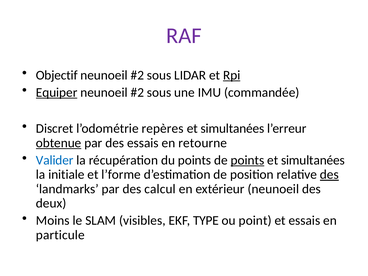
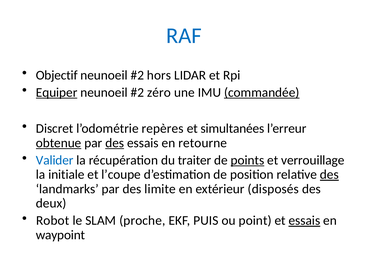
RAF colour: purple -> blue
sous at (159, 75): sous -> hors
Rpi underline: present -> none
sous at (159, 92): sous -> zéro
commandée underline: none -> present
des at (115, 143) underline: none -> present
du points: points -> traiter
simultanées at (313, 160): simultanées -> verrouillage
l’forme: l’forme -> l’coupe
calcul: calcul -> limite
extérieur neunoeil: neunoeil -> disposés
Moins: Moins -> Robot
visibles: visibles -> proche
TYPE: TYPE -> PUIS
essais at (304, 221) underline: none -> present
particule: particule -> waypoint
